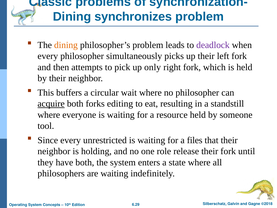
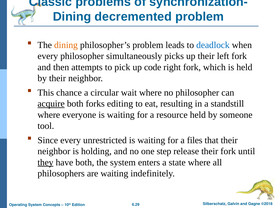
synchronizes: synchronizes -> decremented
deadlock colour: purple -> blue
only: only -> code
buffers: buffers -> chance
role: role -> step
they underline: none -> present
